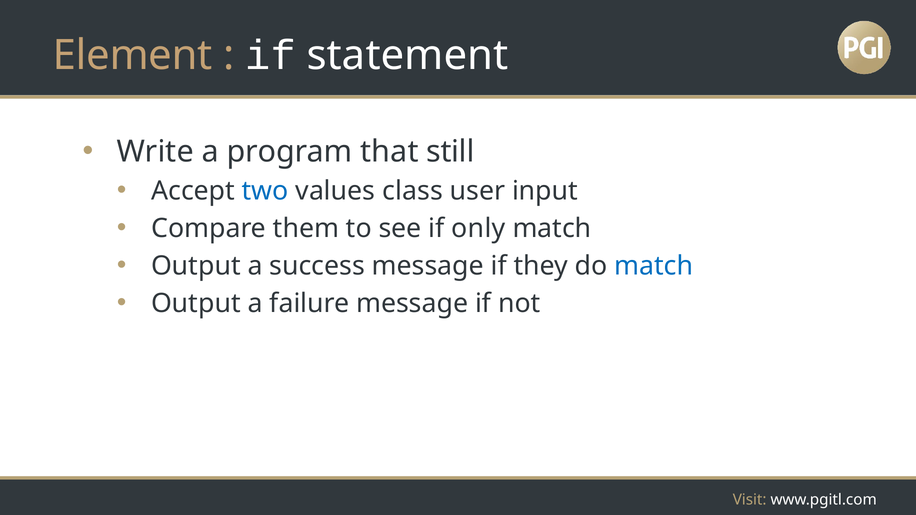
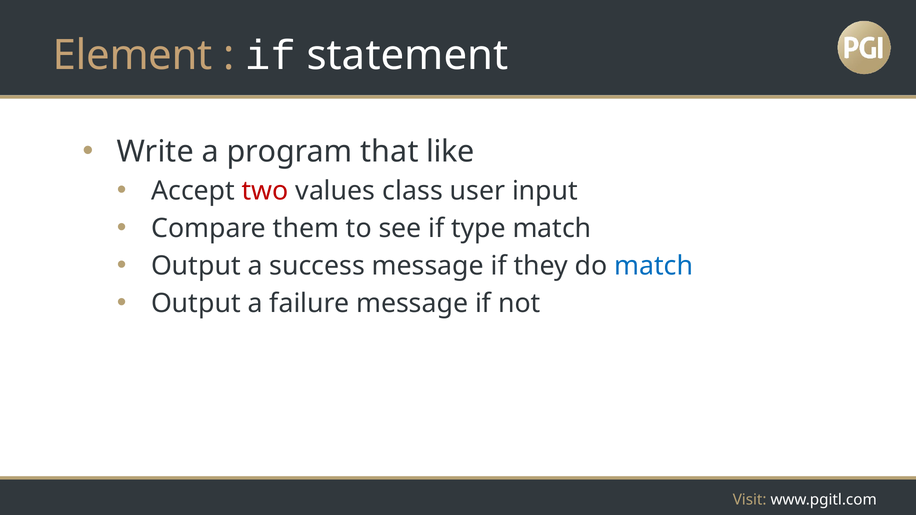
still: still -> like
two colour: blue -> red
only: only -> type
